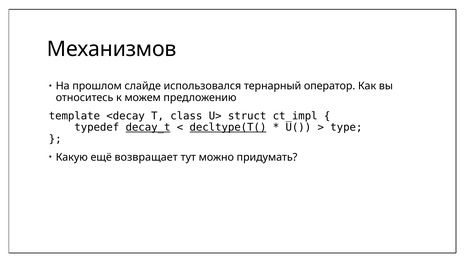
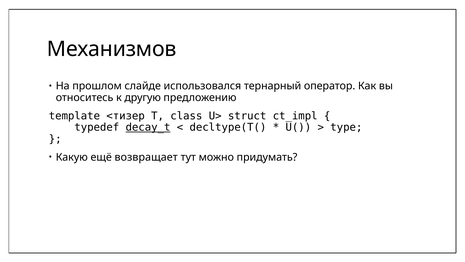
можем: можем -> другую
<decay: <decay -> <тизер
decltype(T( underline: present -> none
